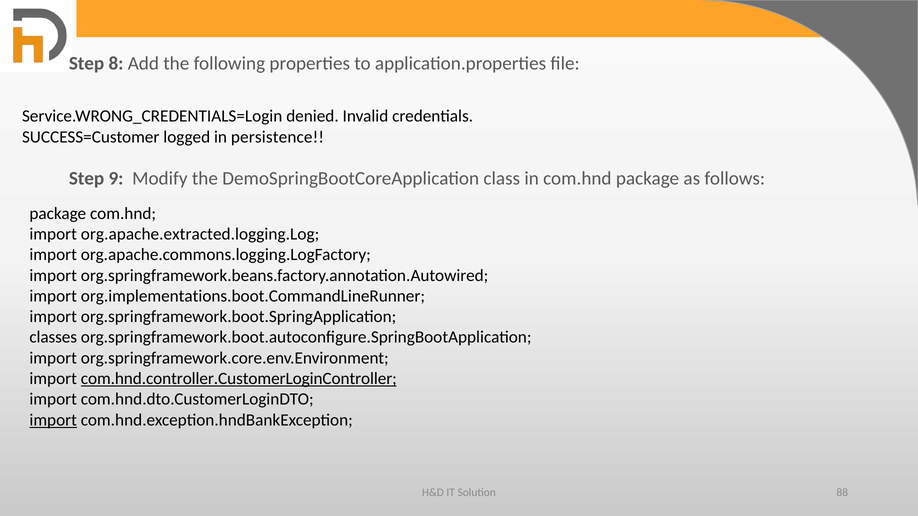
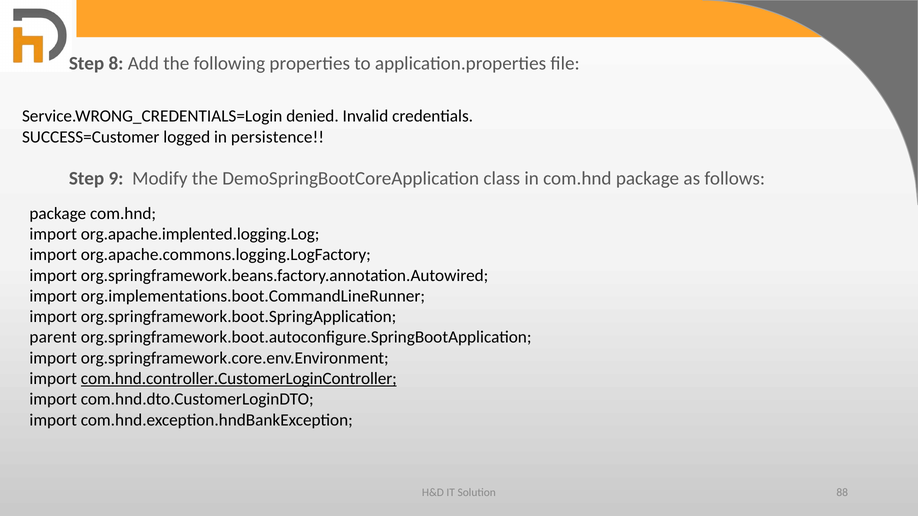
org.apache.extracted.logging.Log: org.apache.extracted.logging.Log -> org.apache.implented.logging.Log
classes: classes -> parent
import at (53, 420) underline: present -> none
